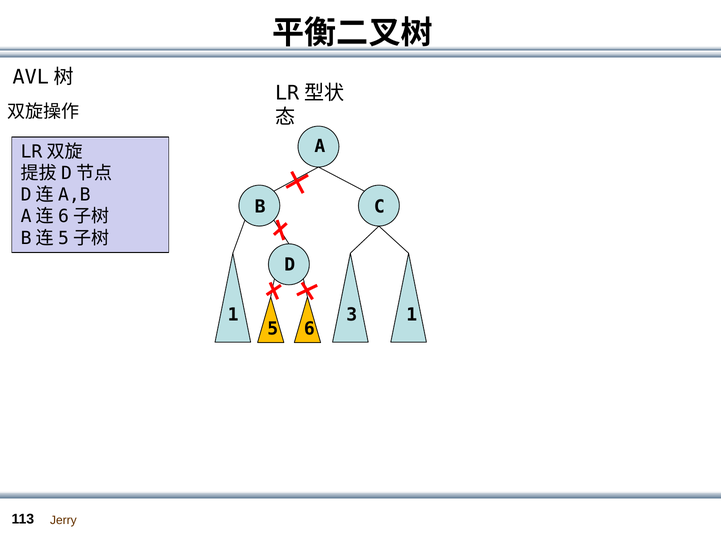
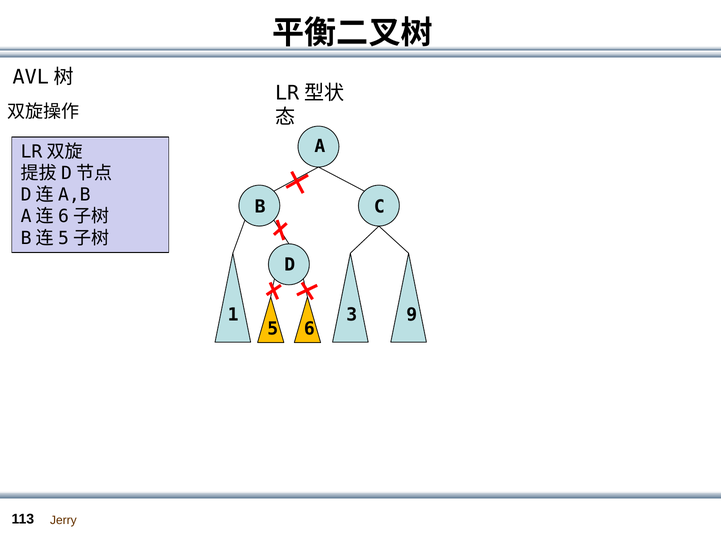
3 1: 1 -> 9
